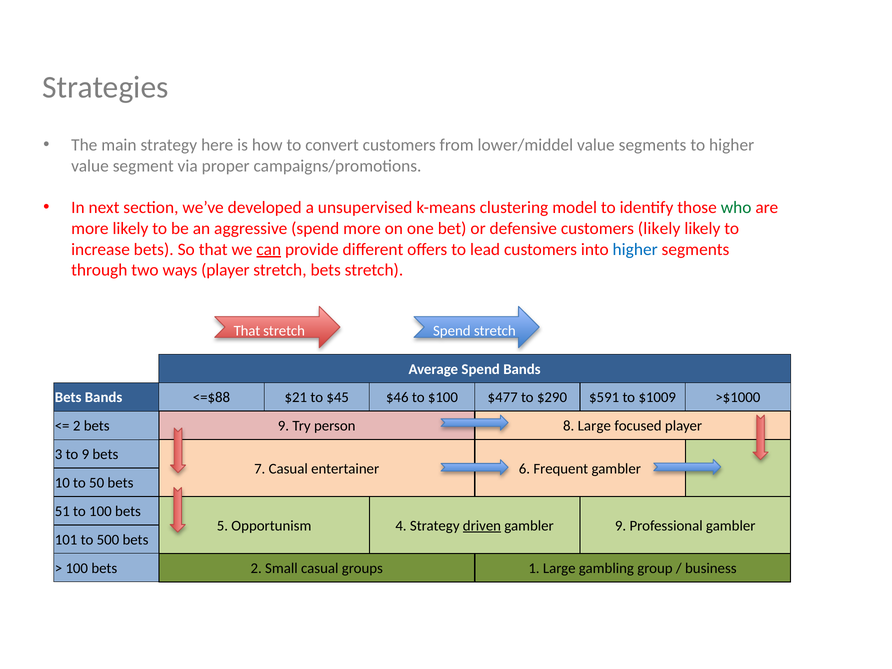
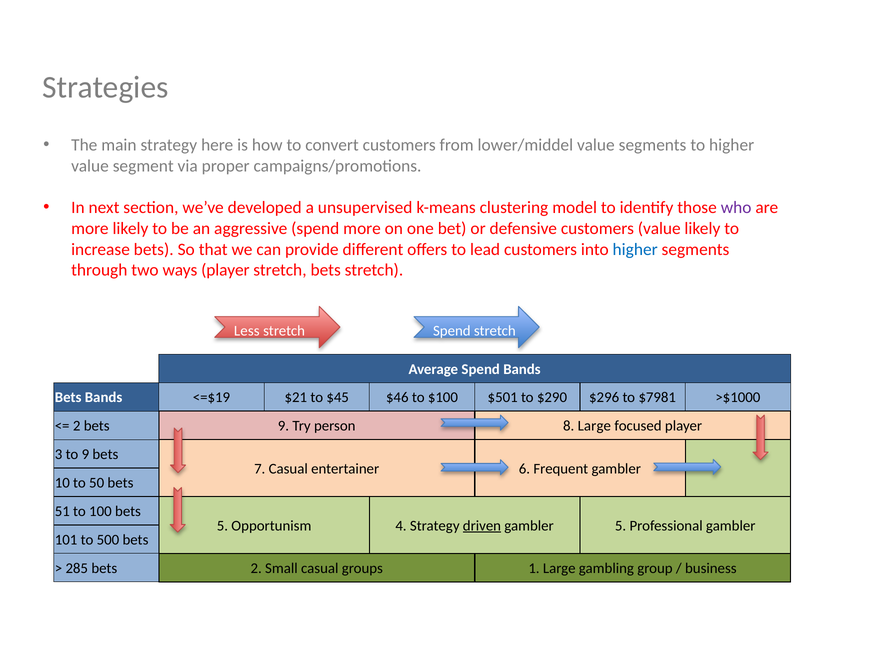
who colour: green -> purple
customers likely: likely -> value
can underline: present -> none
That at (247, 331): That -> Less
<=$88: <=$88 -> <=$19
$477: $477 -> $501
$591: $591 -> $296
$1009: $1009 -> $7981
gambler 9: 9 -> 5
100 at (77, 568): 100 -> 285
